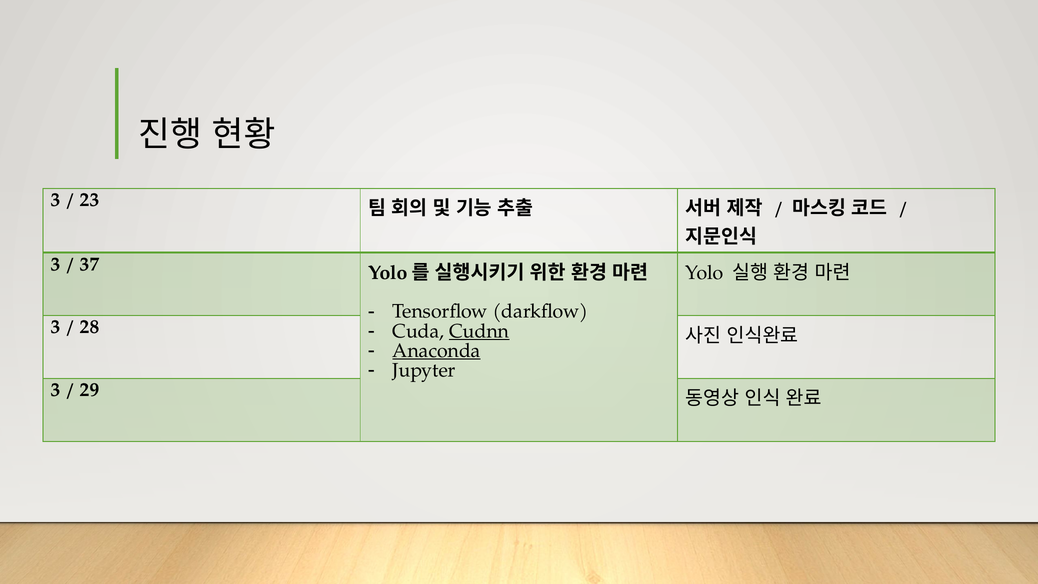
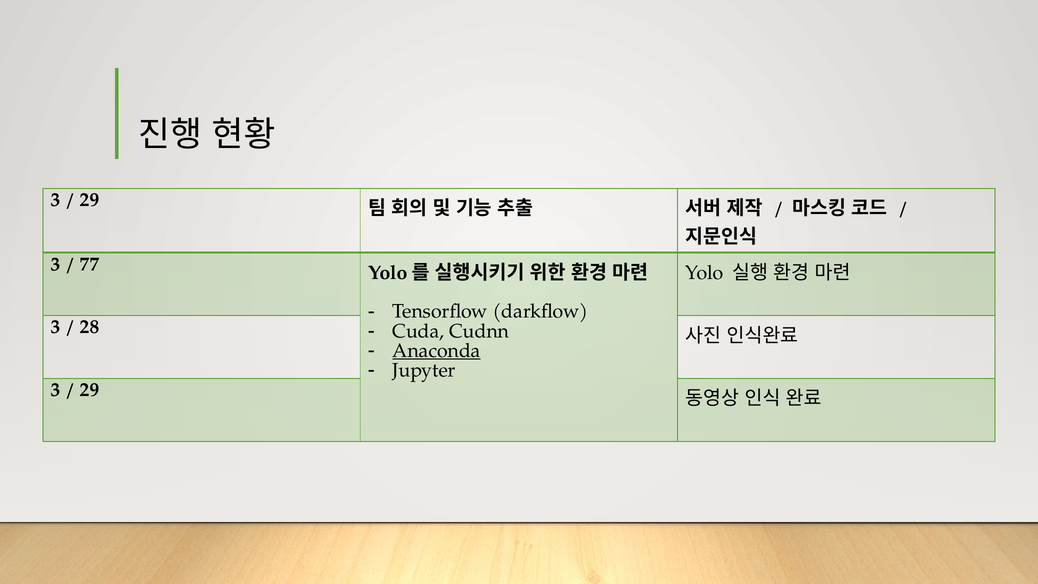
23 at (90, 200): 23 -> 29
37: 37 -> 77
Cudnn underline: present -> none
